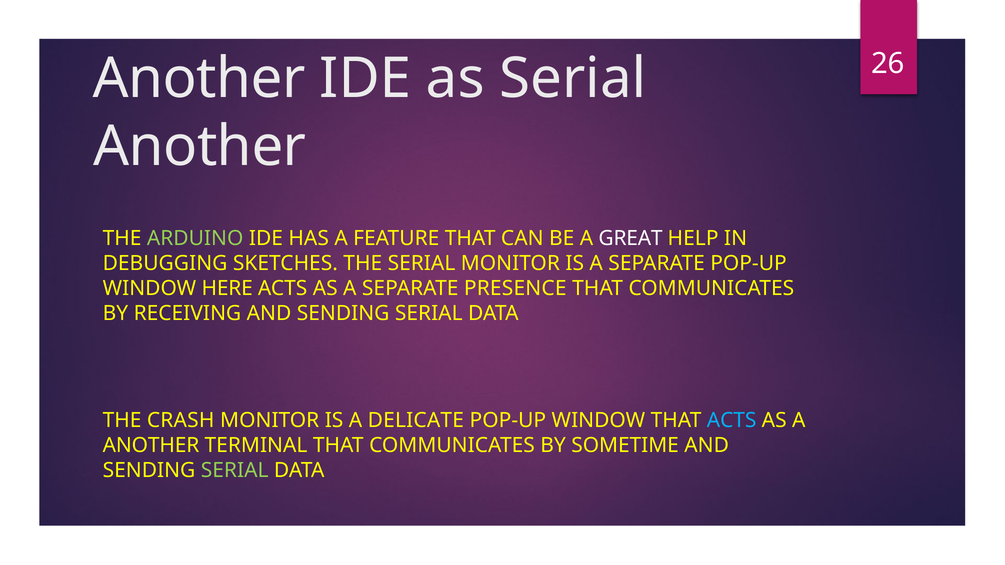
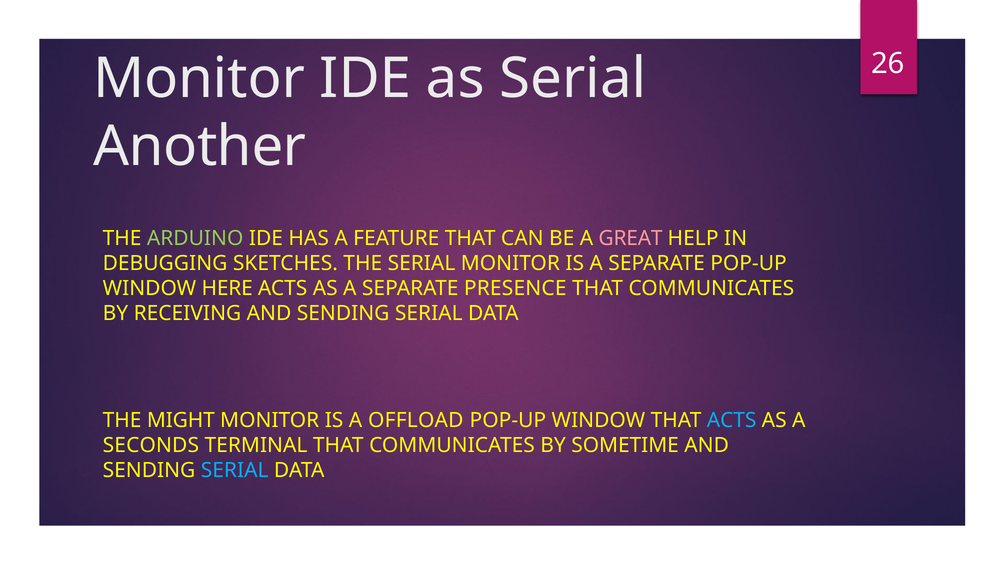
Another at (199, 79): Another -> Monitor
GREAT colour: white -> pink
CRASH: CRASH -> MIGHT
DELICATE: DELICATE -> OFFLOAD
ANOTHER at (151, 446): ANOTHER -> SECONDS
SERIAL at (235, 471) colour: light green -> light blue
